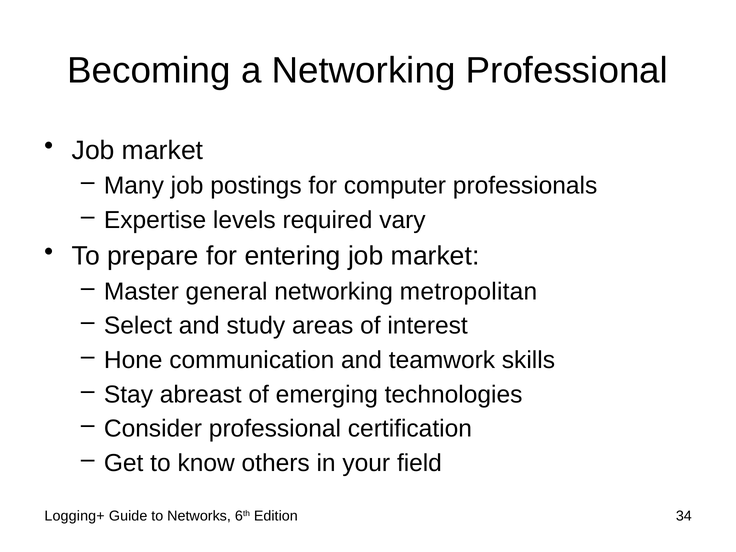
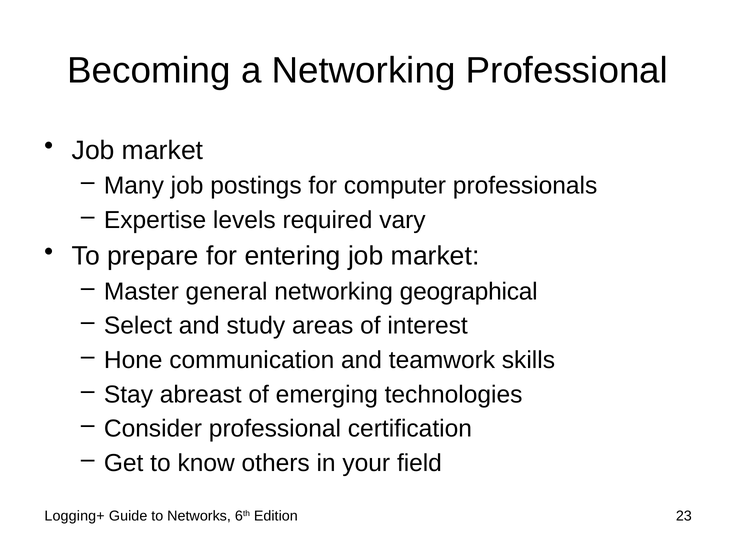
metropolitan: metropolitan -> geographical
34: 34 -> 23
